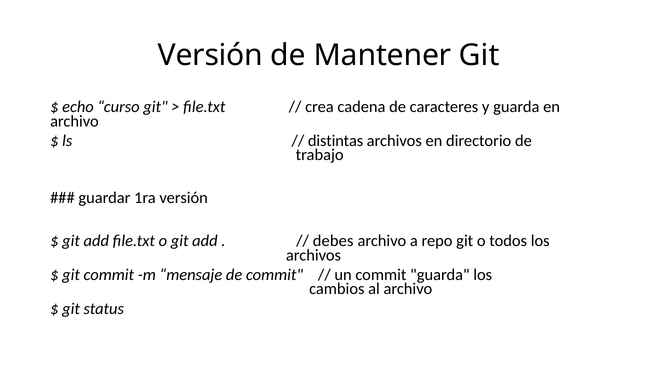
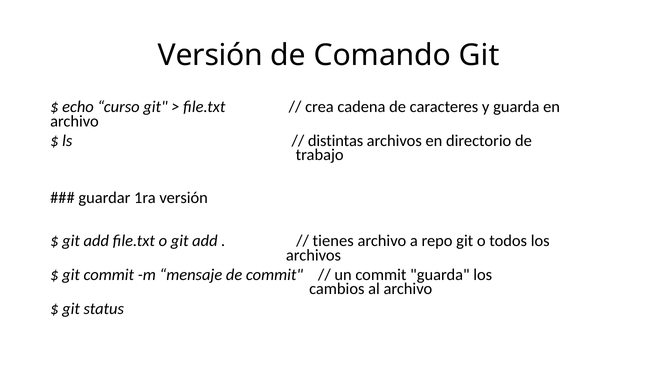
Mantener: Mantener -> Comando
debes: debes -> tienes
